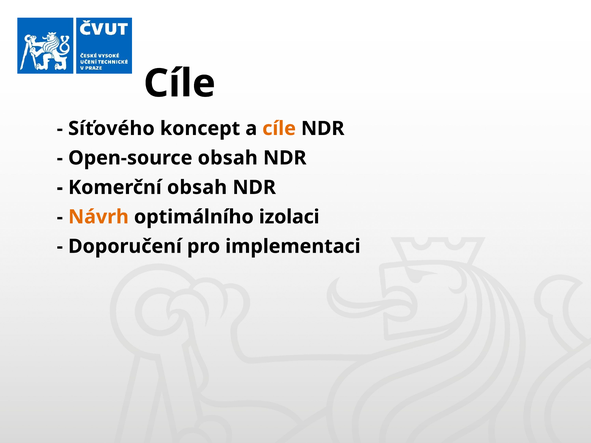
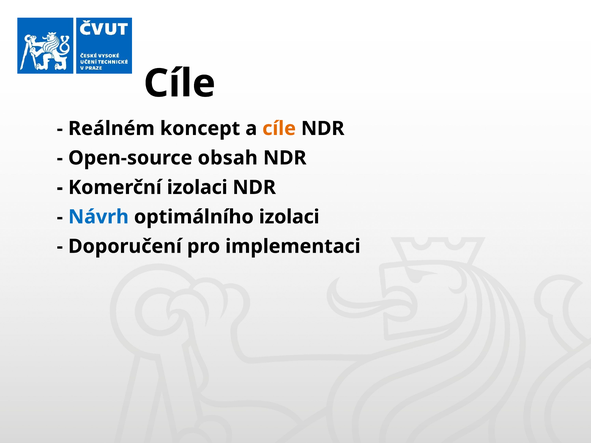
Síťového: Síťového -> Reálném
Komerční obsah: obsah -> izolaci
Návrh colour: orange -> blue
